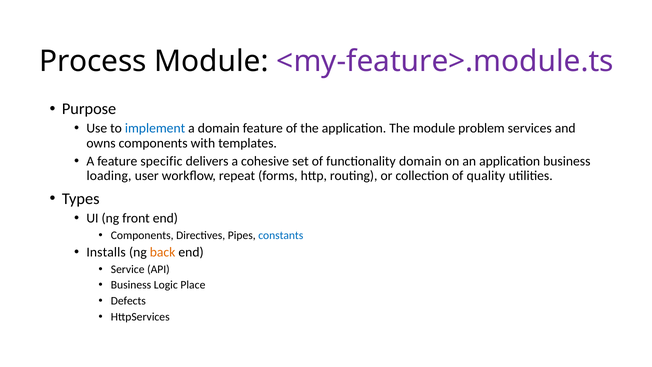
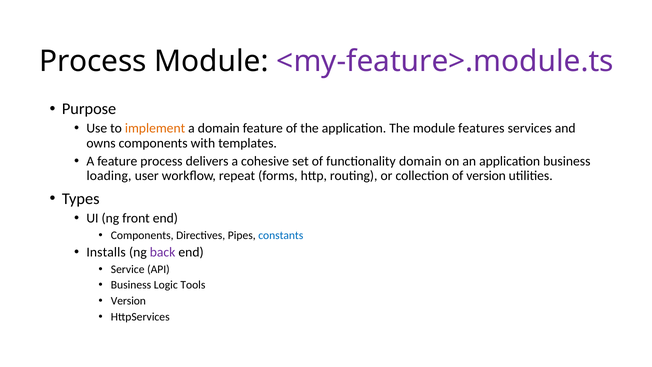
implement colour: blue -> orange
problem: problem -> features
feature specific: specific -> process
of quality: quality -> version
back colour: orange -> purple
Place: Place -> Tools
Defects at (128, 301): Defects -> Version
